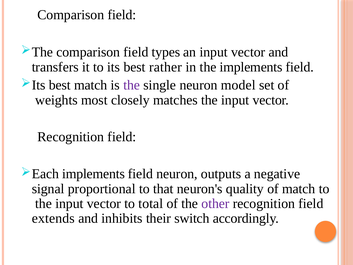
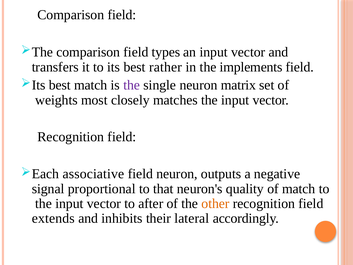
model: model -> matrix
implements at (94, 174): implements -> associative
total: total -> after
other colour: purple -> orange
switch: switch -> lateral
